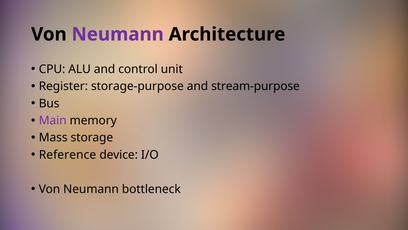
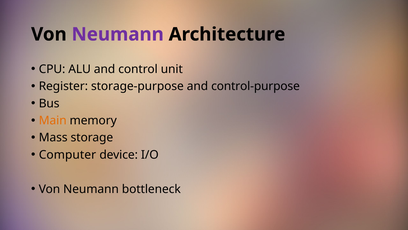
stream-purpose: stream-purpose -> control-purpose
Main colour: purple -> orange
Reference: Reference -> Computer
